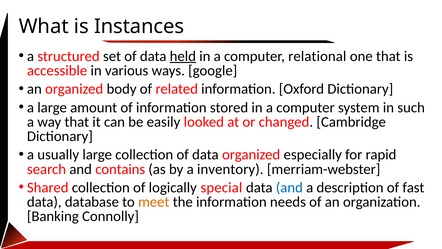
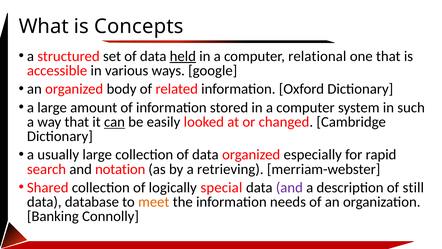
Instances: Instances -> Concepts
can underline: none -> present
contains: contains -> notation
inventory: inventory -> retrieving
and at (289, 187) colour: blue -> purple
fast: fast -> still
